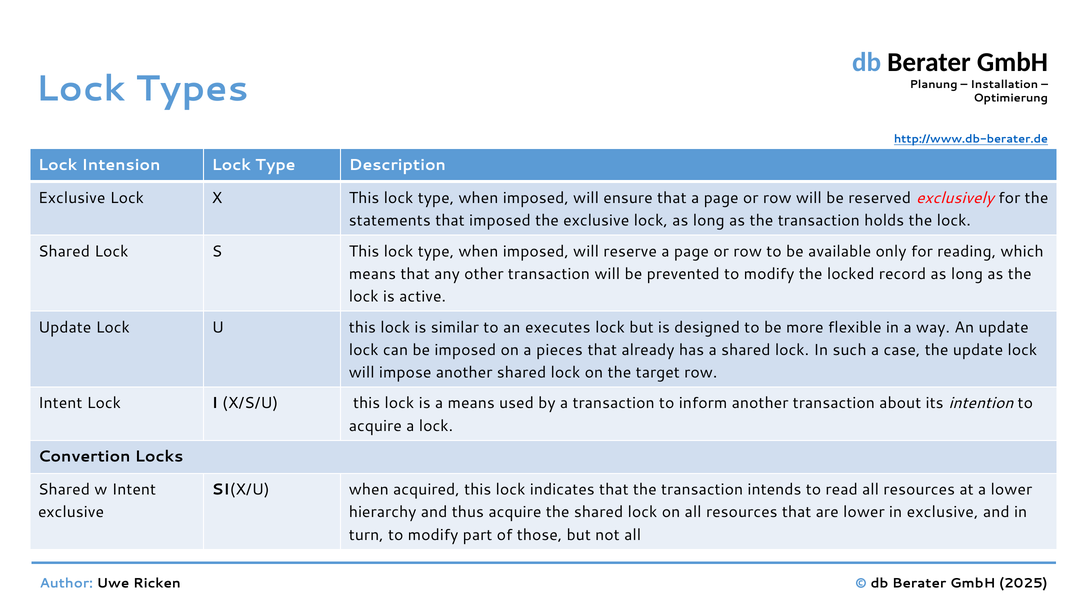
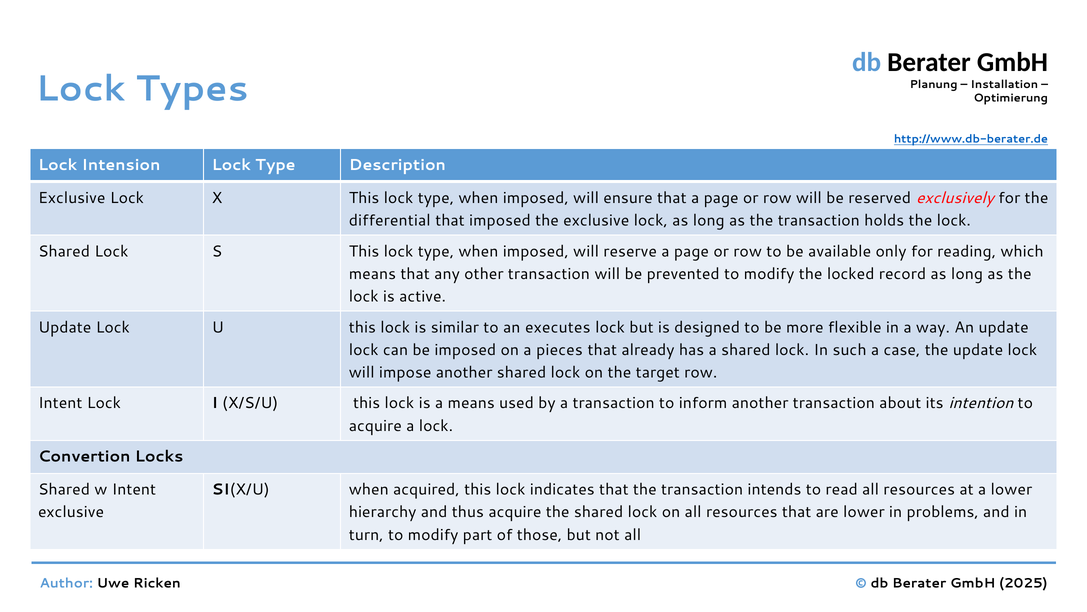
statements: statements -> differential
in exclusive: exclusive -> problems
